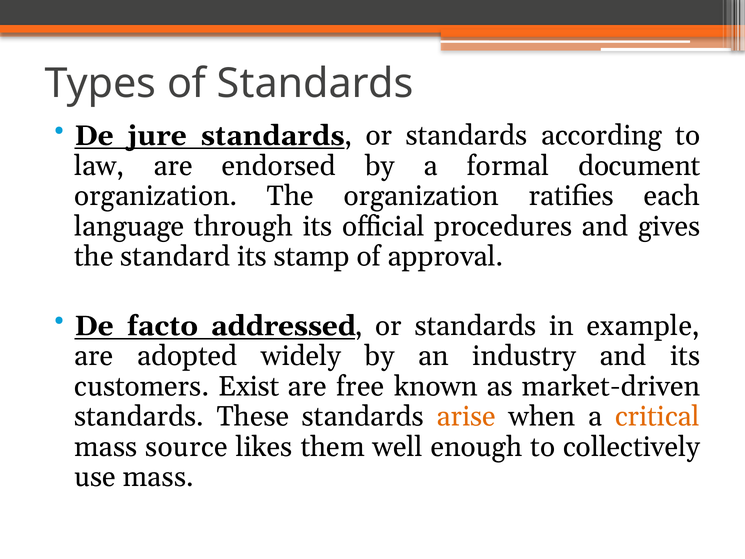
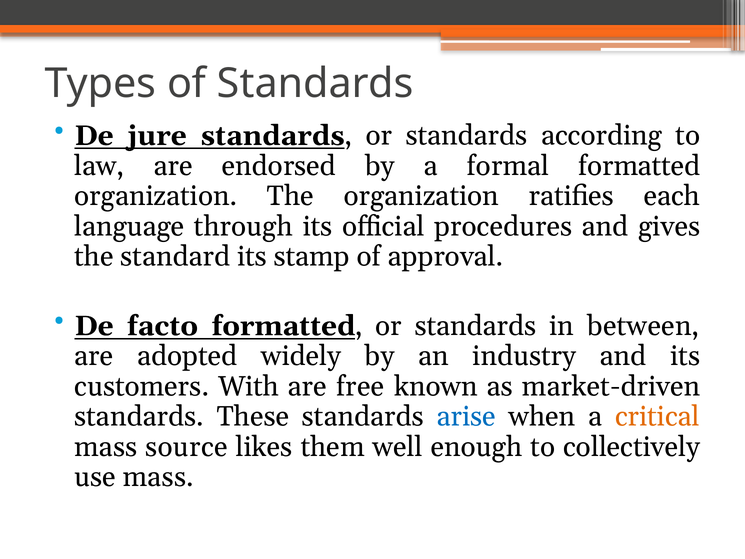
formal document: document -> formatted
facto addressed: addressed -> formatted
example: example -> between
Exist: Exist -> With
arise colour: orange -> blue
